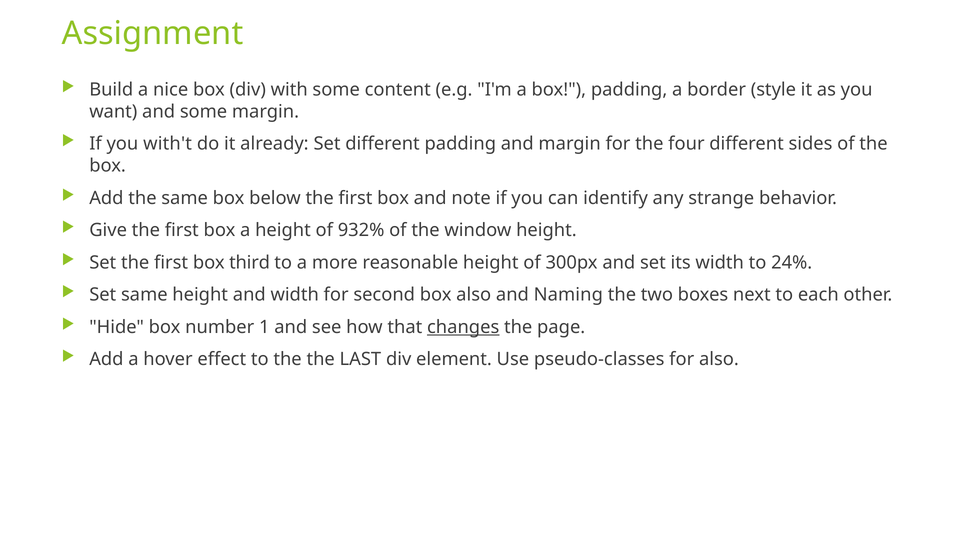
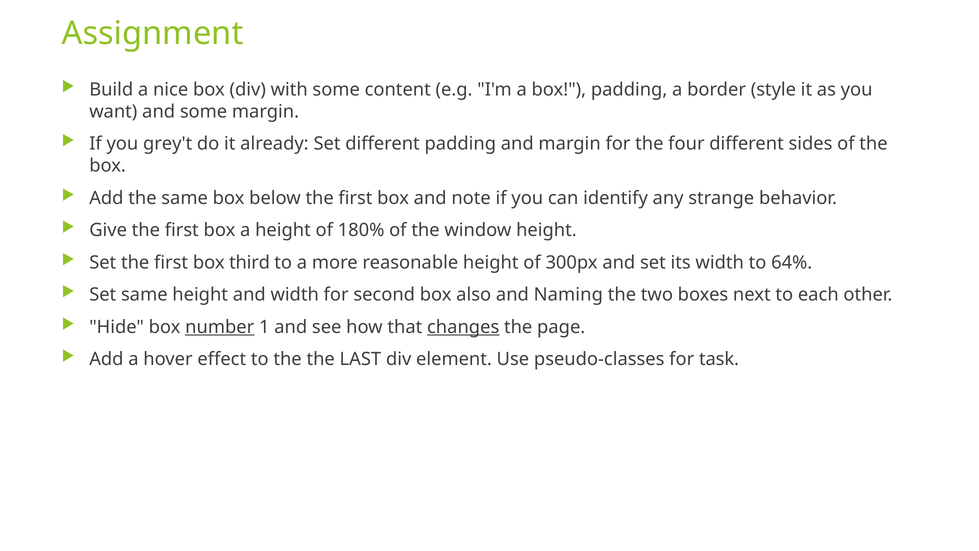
with't: with't -> grey't
932%: 932% -> 180%
24%: 24% -> 64%
number underline: none -> present
for also: also -> task
